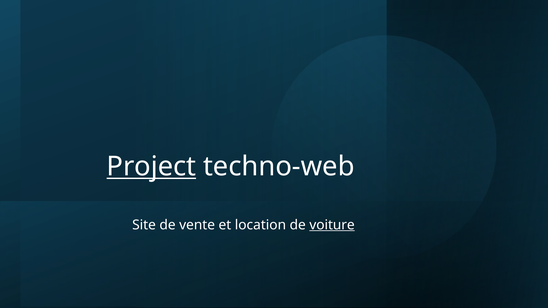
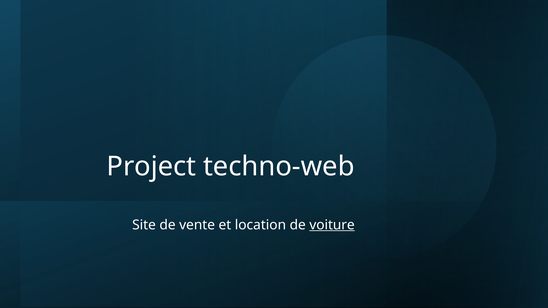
Project underline: present -> none
